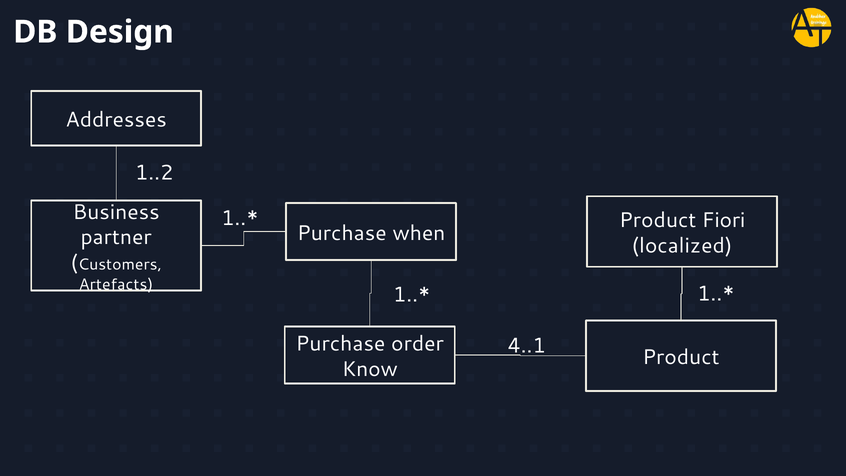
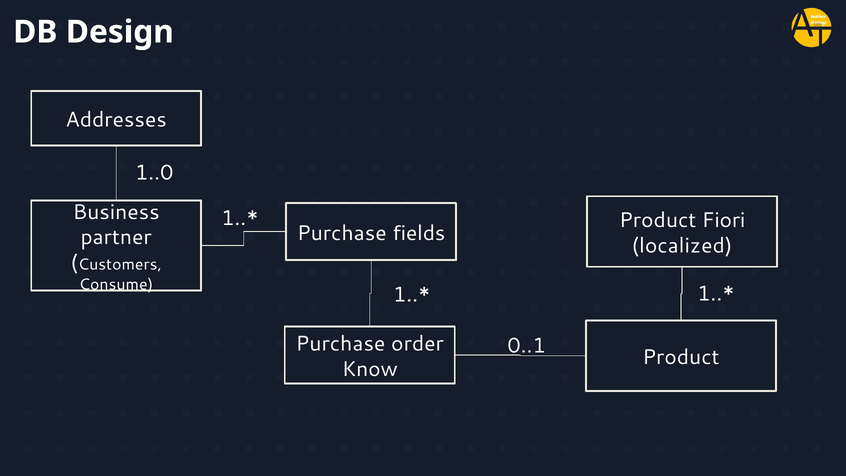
1..2: 1..2 -> 1..0
when: when -> fields
Artefacts: Artefacts -> Consume
4..1: 4..1 -> 0..1
